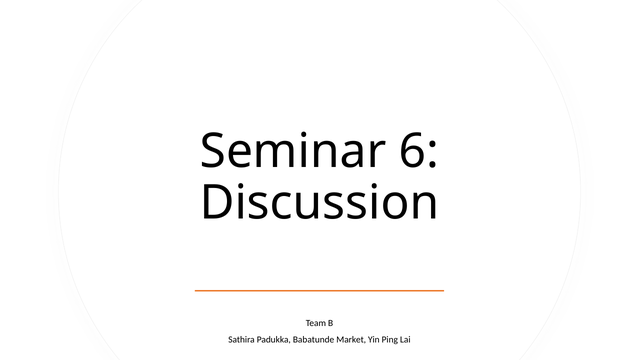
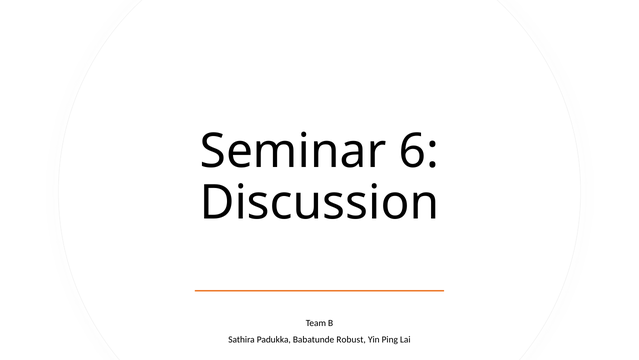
Market: Market -> Robust
